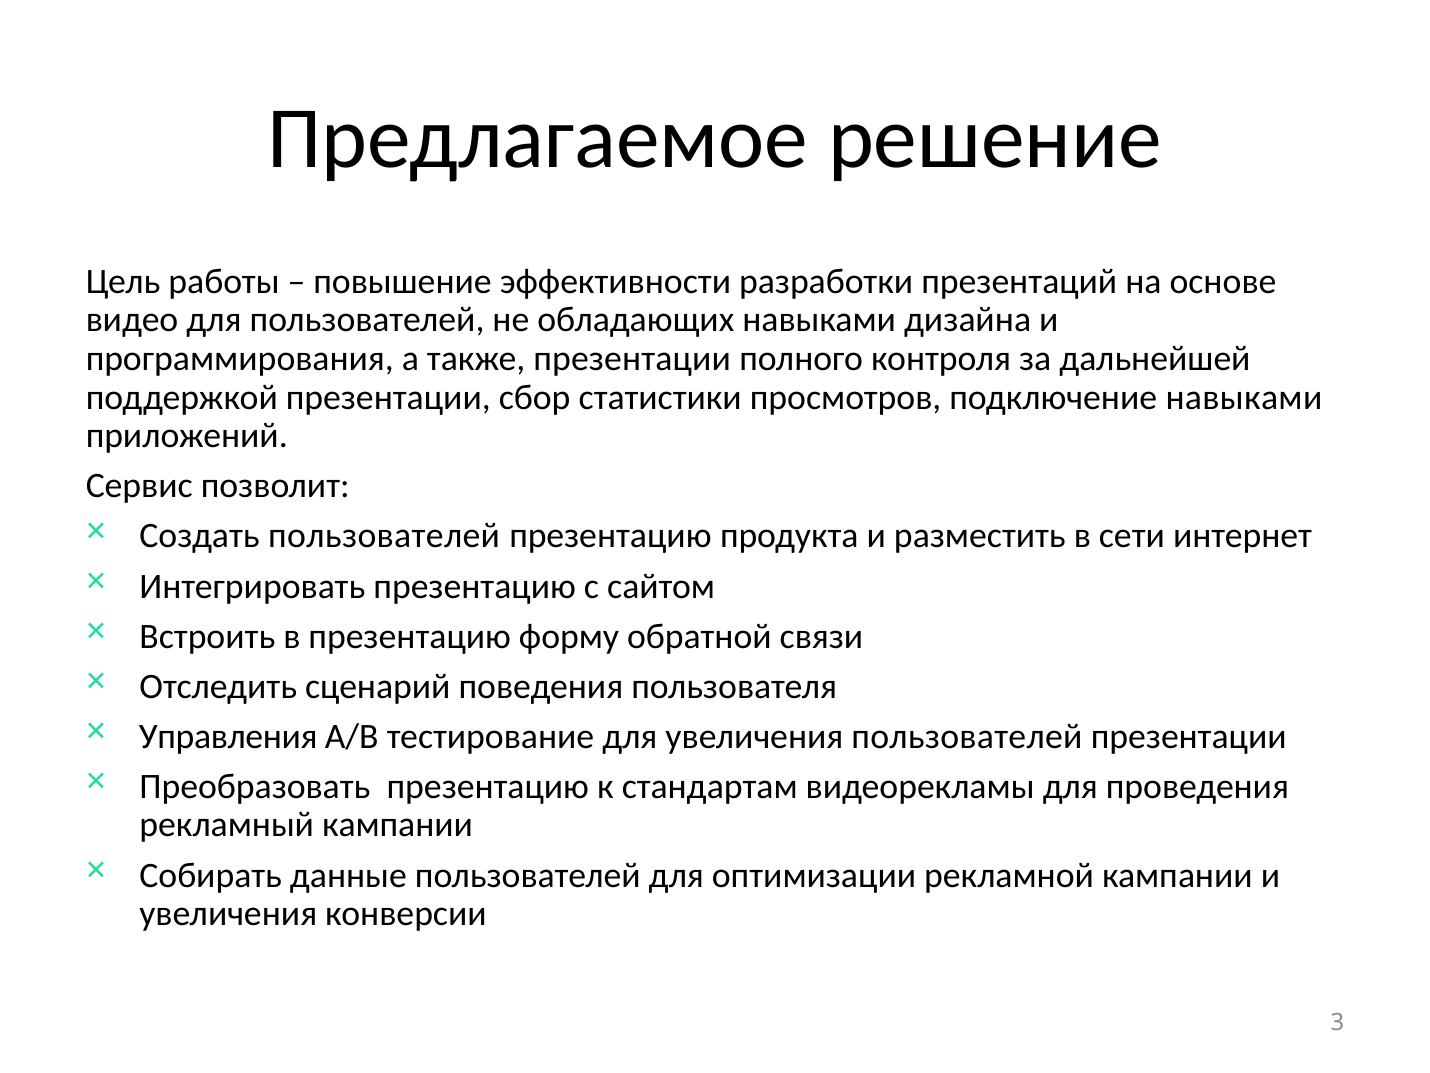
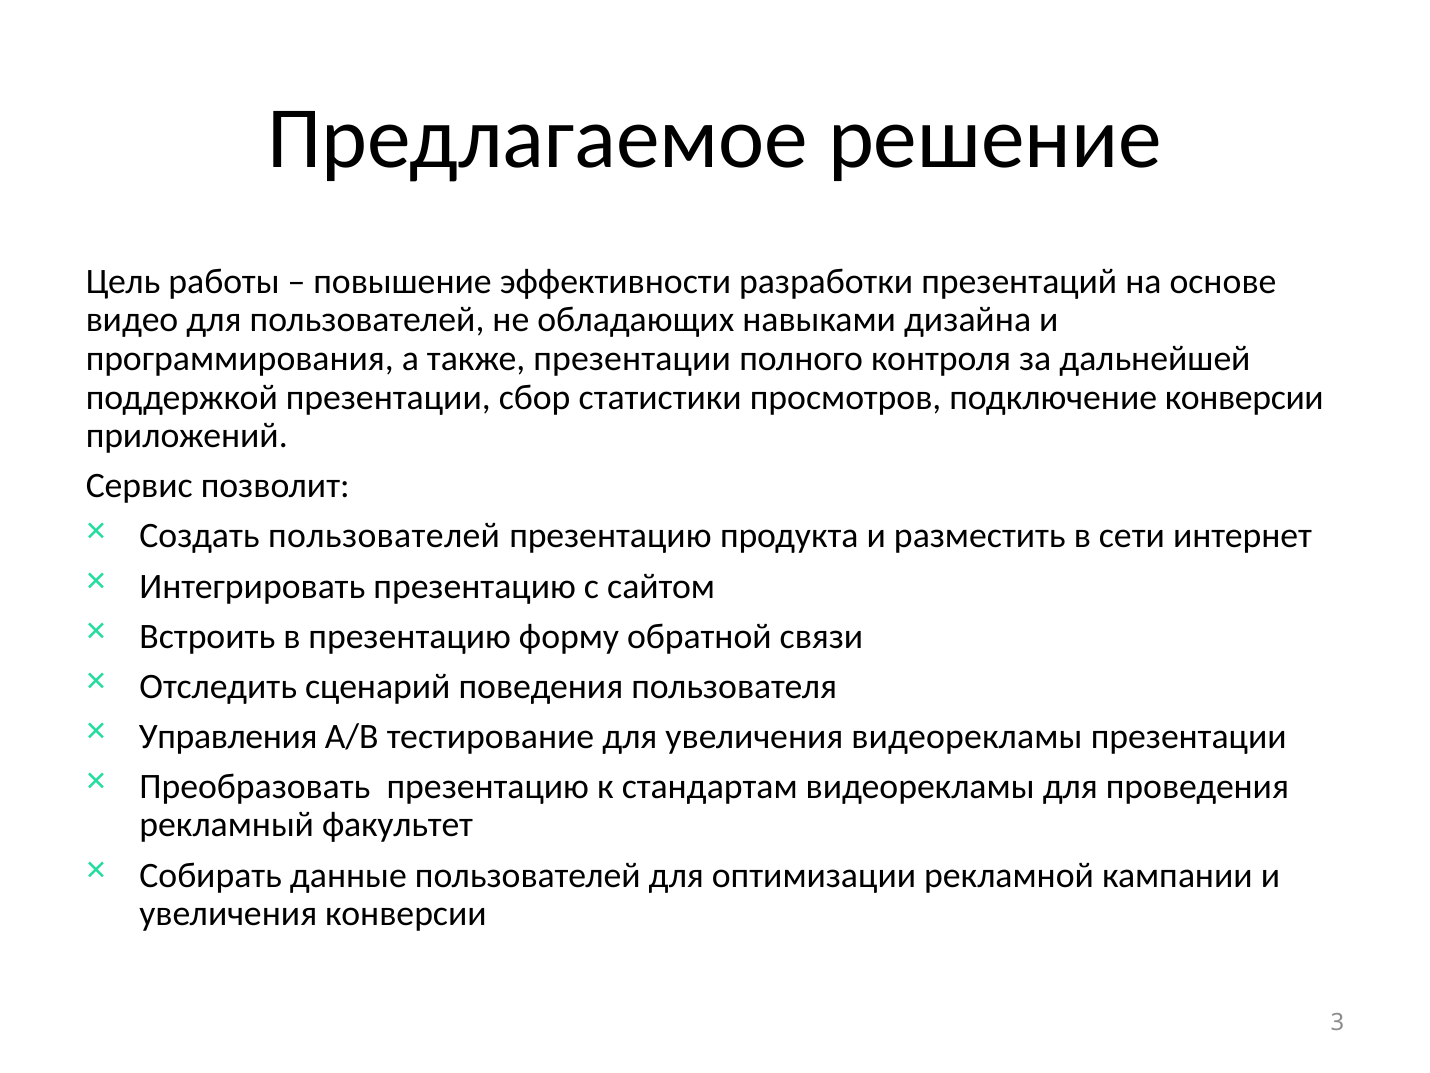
подключение навыками: навыками -> конверсии
увеличения пользователей: пользователей -> видеорекламы
рекламный кампании: кампании -> факультет
